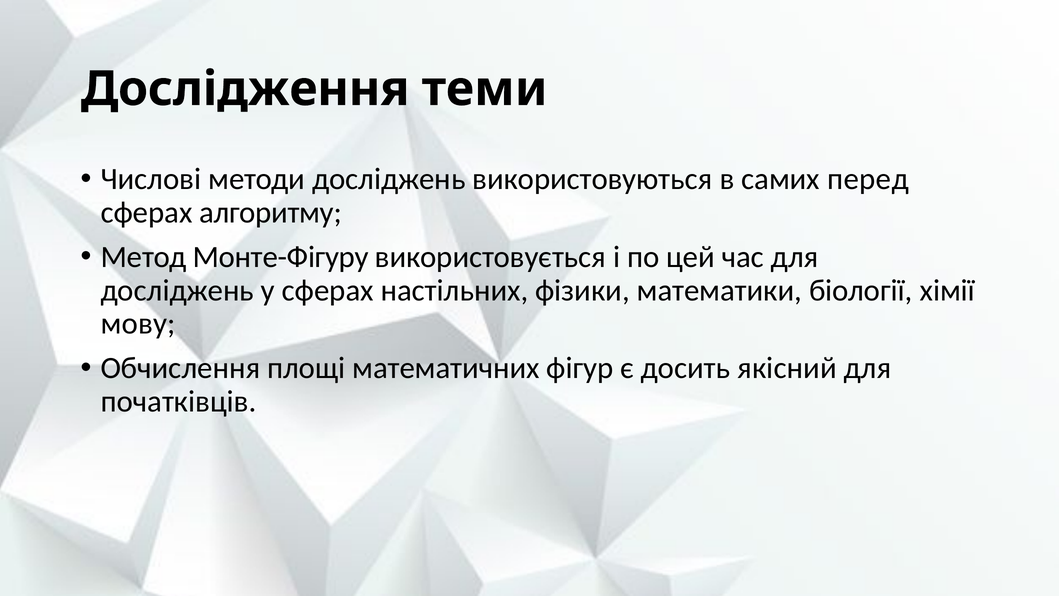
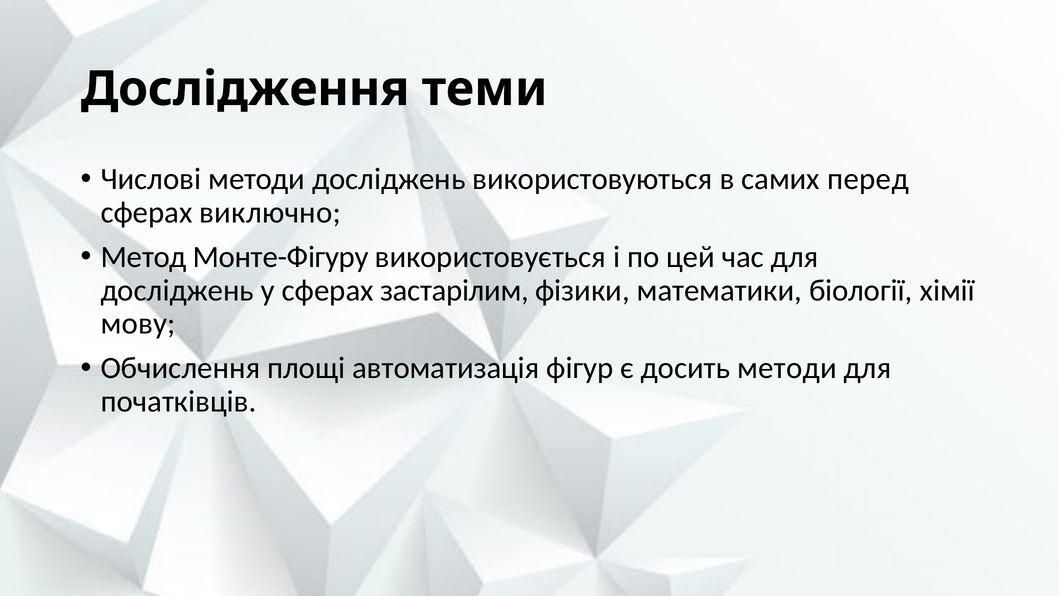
алгоритму: алгоритму -> виключно
настільних: настільних -> застарілим
математичних: математичних -> автоматизація
досить якісний: якісний -> методи
